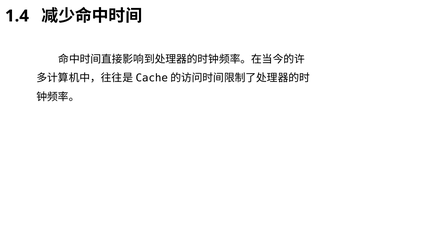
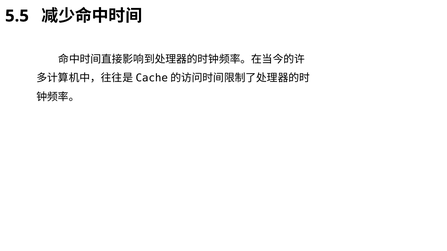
1.4: 1.4 -> 5.5
